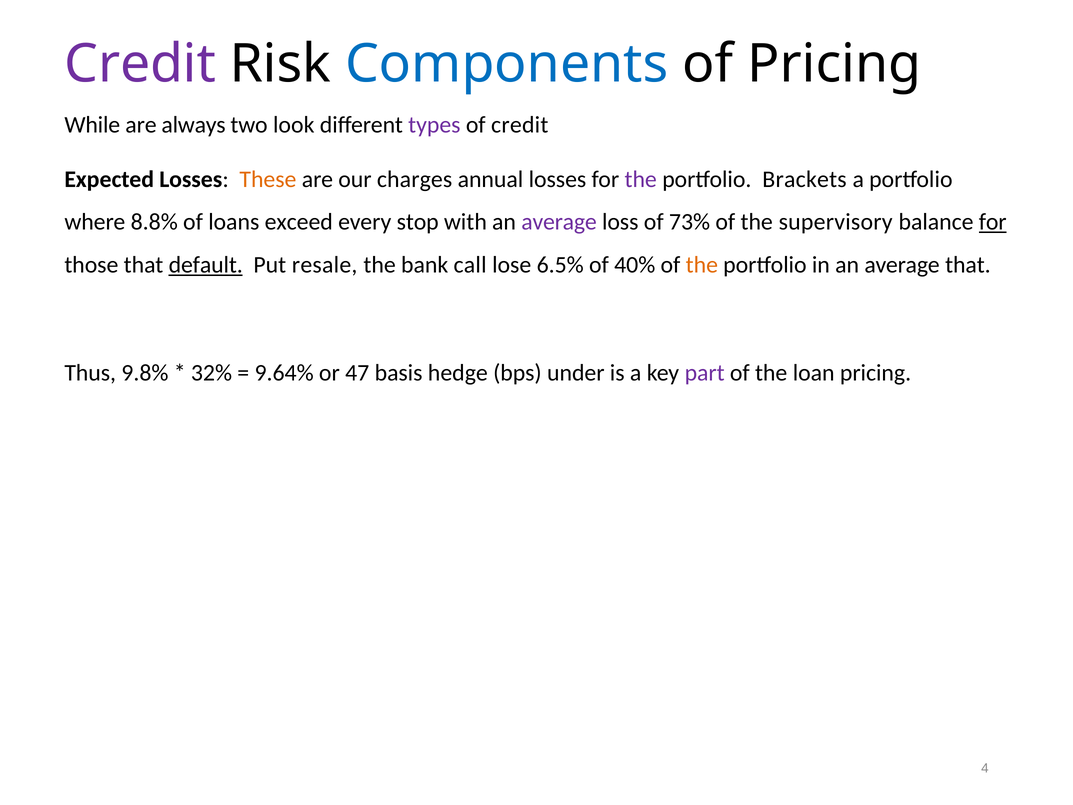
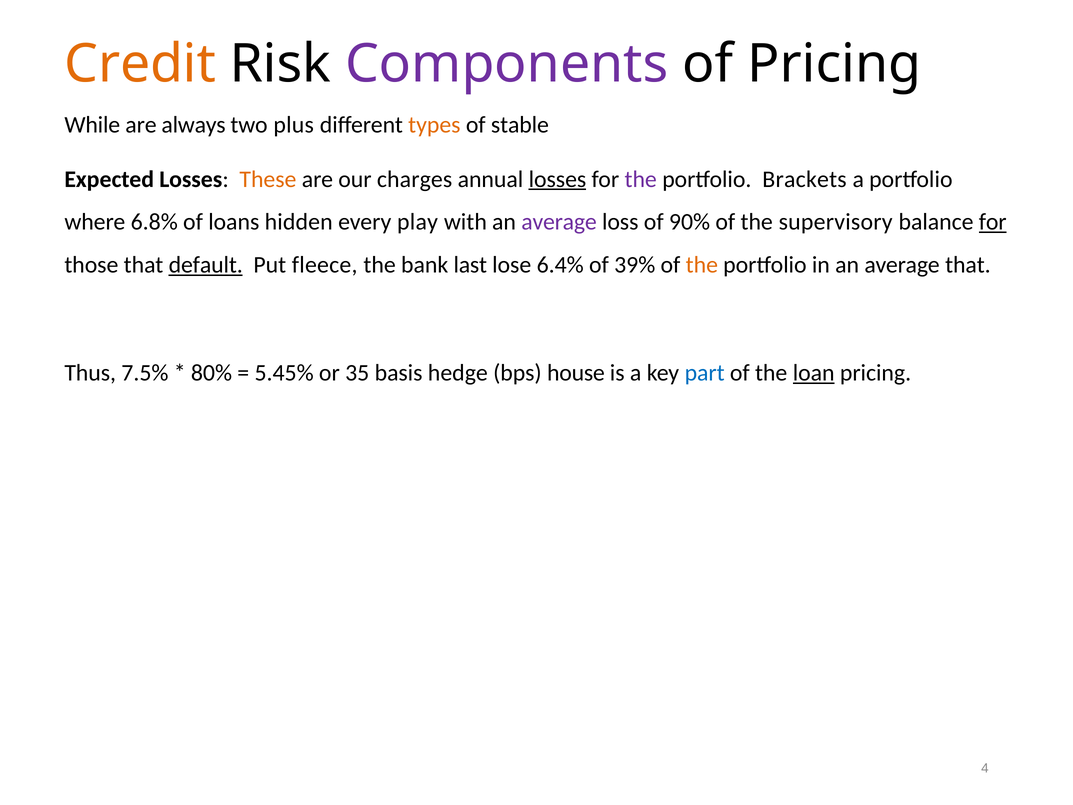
Credit at (140, 64) colour: purple -> orange
Components colour: blue -> purple
look: look -> plus
types colour: purple -> orange
of credit: credit -> stable
losses at (557, 179) underline: none -> present
8.8%: 8.8% -> 6.8%
exceed: exceed -> hidden
stop: stop -> play
73%: 73% -> 90%
resale: resale -> fleece
call: call -> last
6.5%: 6.5% -> 6.4%
40%: 40% -> 39%
9.8%: 9.8% -> 7.5%
32%: 32% -> 80%
9.64%: 9.64% -> 5.45%
47: 47 -> 35
under: under -> house
part colour: purple -> blue
loan underline: none -> present
